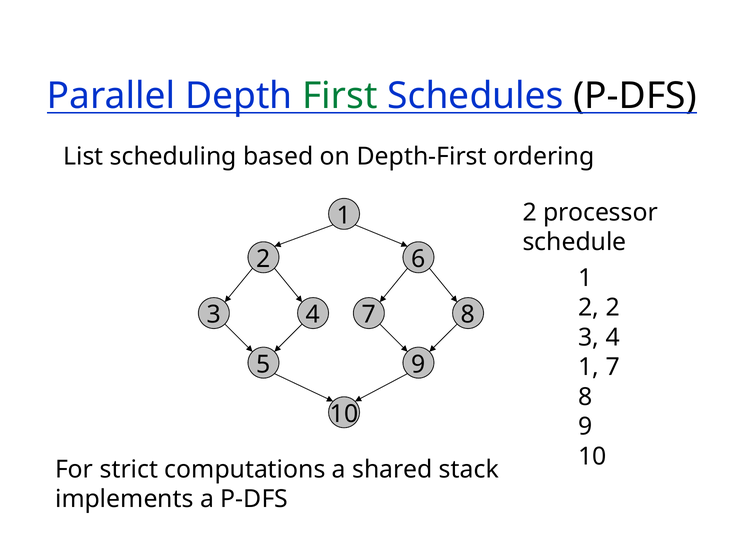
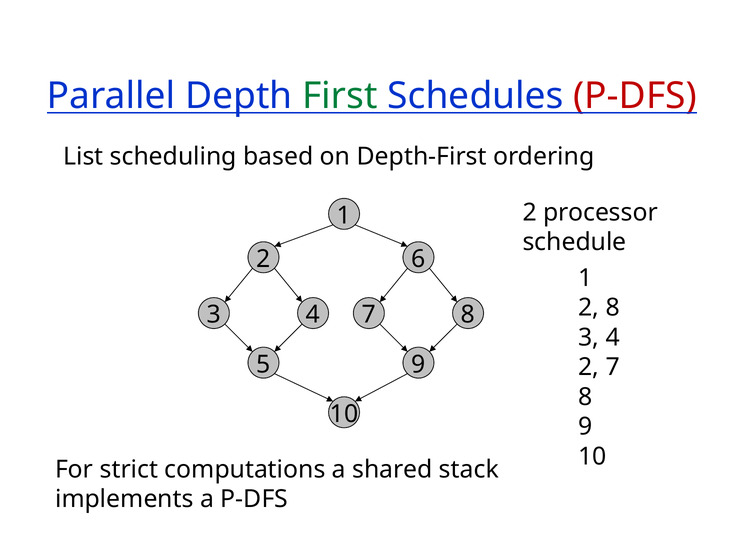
P-DFS at (635, 96) colour: black -> red
2 2: 2 -> 8
1 at (589, 367): 1 -> 2
